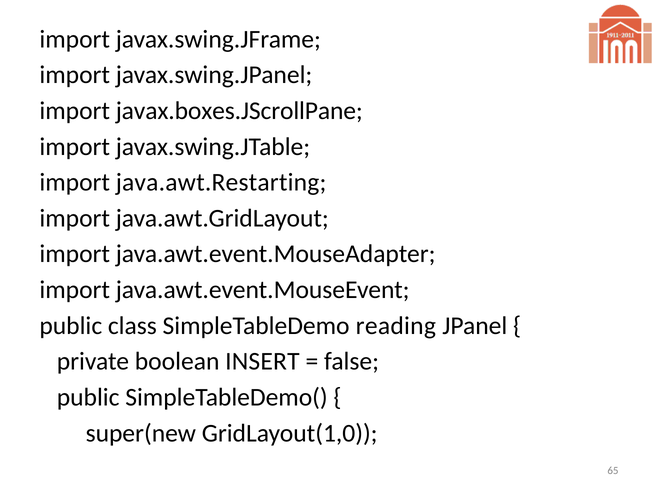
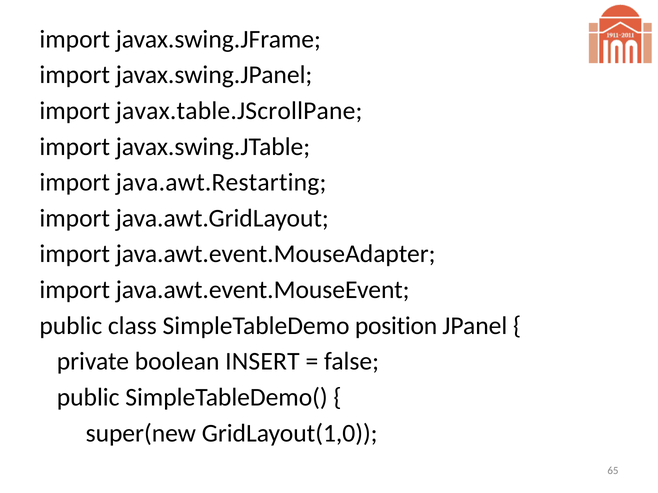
javax.boxes.JScrollPane: javax.boxes.JScrollPane -> javax.table.JScrollPane
reading: reading -> position
